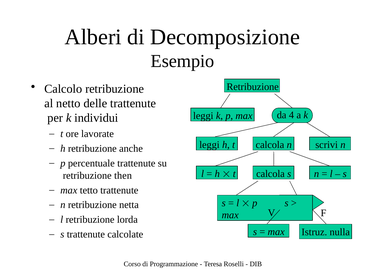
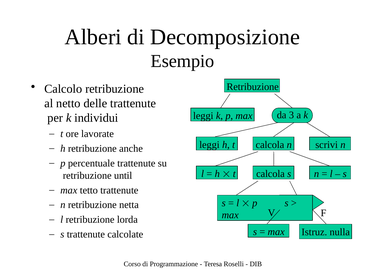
4: 4 -> 3
then: then -> until
